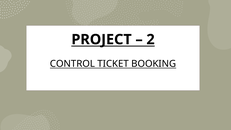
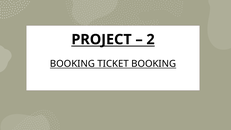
CONTROL at (72, 64): CONTROL -> BOOKING
